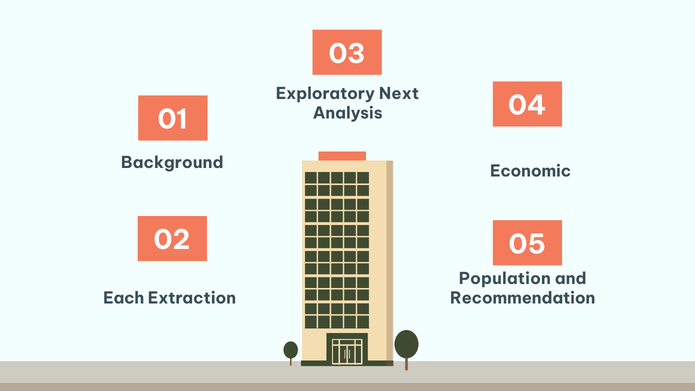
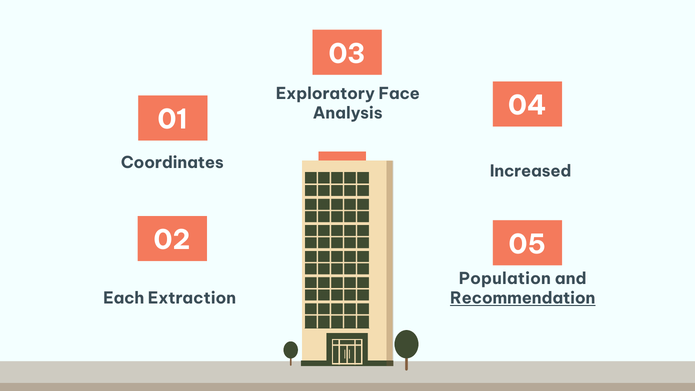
Next: Next -> Face
Background: Background -> Coordinates
Economic: Economic -> Increased
Recommendation underline: none -> present
